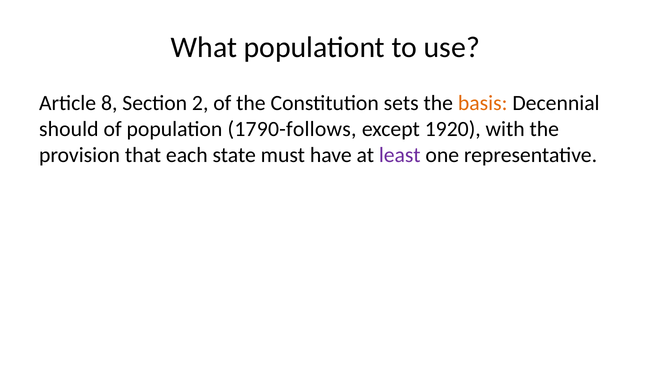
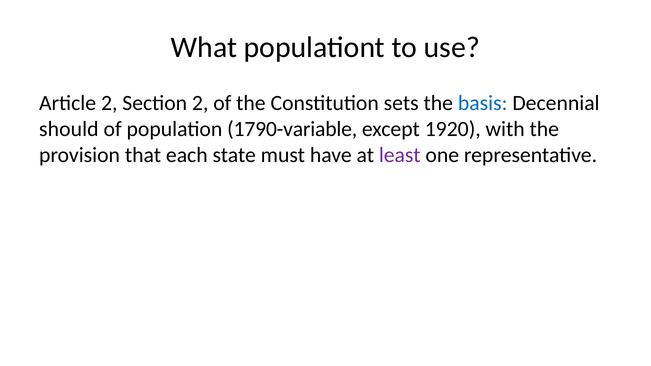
Article 8: 8 -> 2
basis colour: orange -> blue
1790-follows: 1790-follows -> 1790-variable
